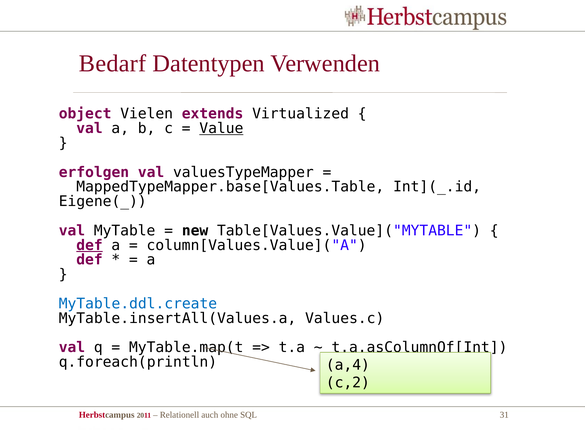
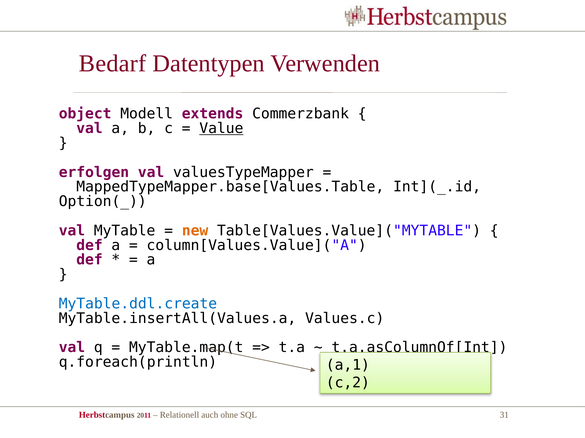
Vielen: Vielen -> Modell
Virtualized: Virtualized -> Commerzbank
Eigene(_: Eigene(_ -> Option(_
new colour: black -> orange
def at (89, 246) underline: present -> none
a,4: a,4 -> a,1
